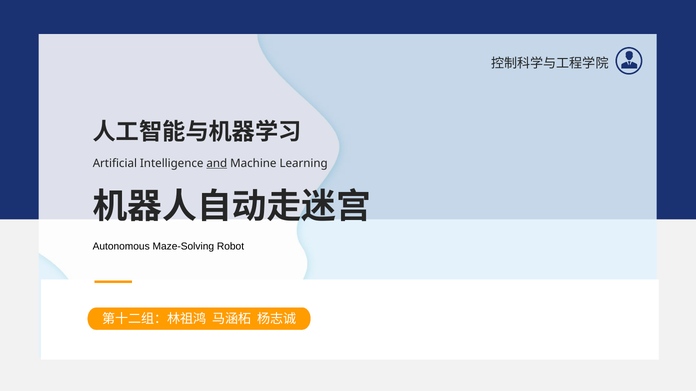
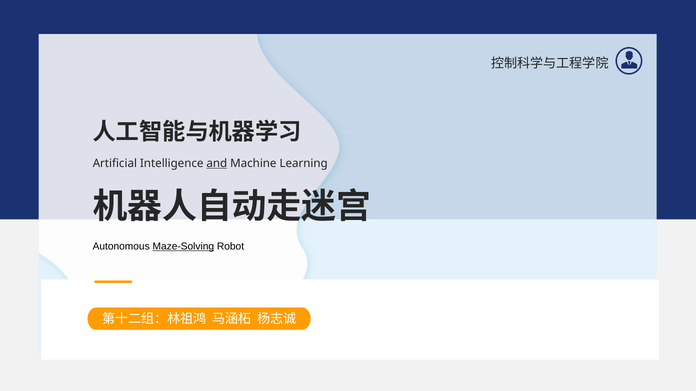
Maze-Solving underline: none -> present
